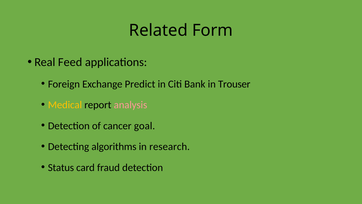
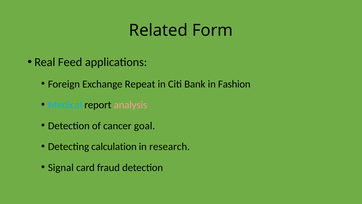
Predict: Predict -> Repeat
Trouser: Trouser -> Fashion
Medical colour: yellow -> light blue
algorithms: algorithms -> calculation
Status: Status -> Signal
